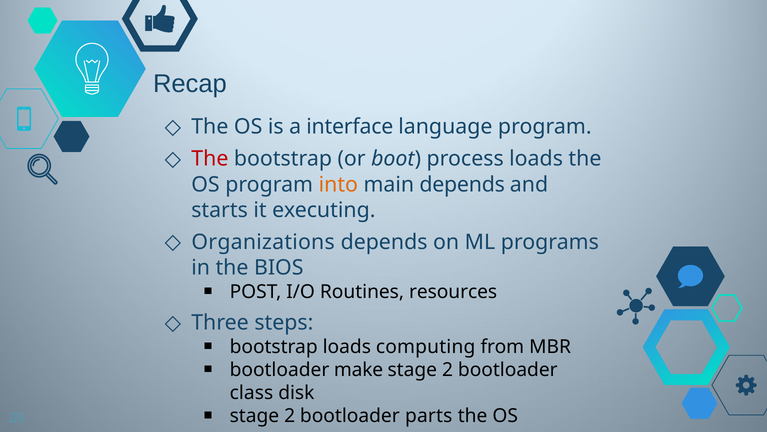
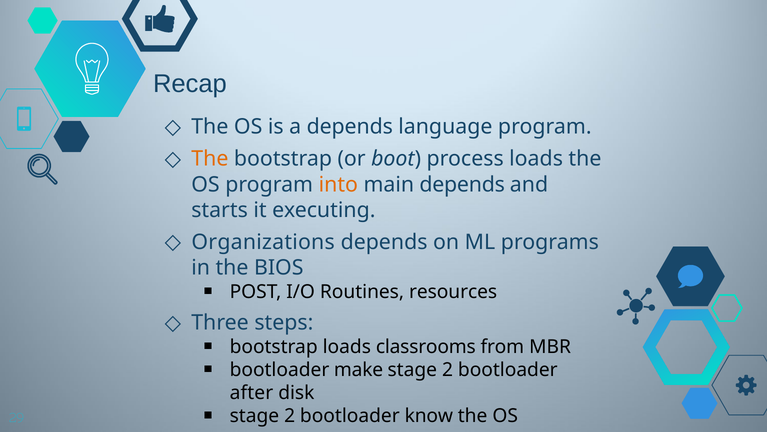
a interface: interface -> depends
The at (210, 159) colour: red -> orange
computing: computing -> classrooms
class: class -> after
parts: parts -> know
